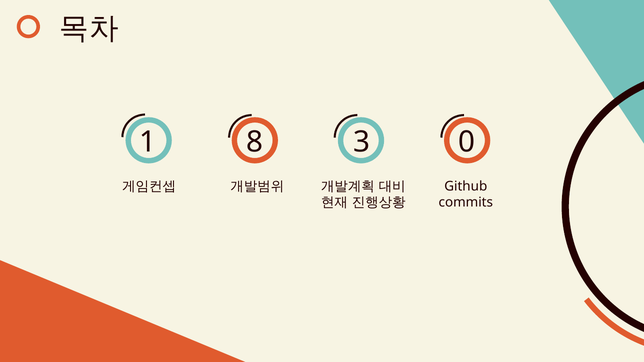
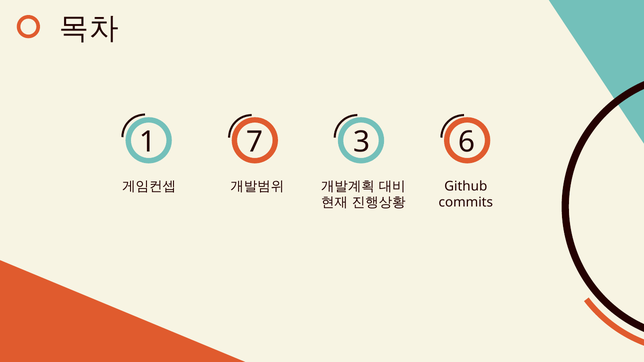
8: 8 -> 7
0: 0 -> 6
